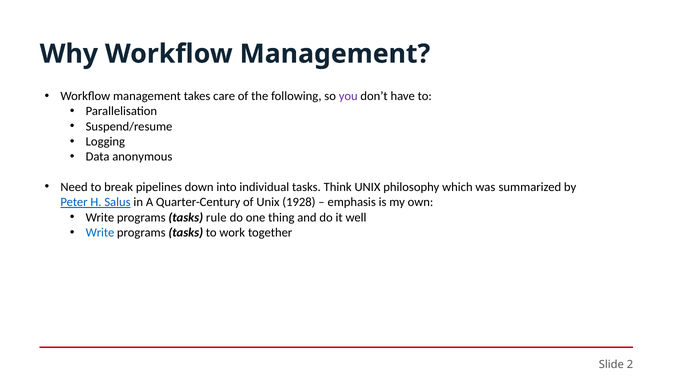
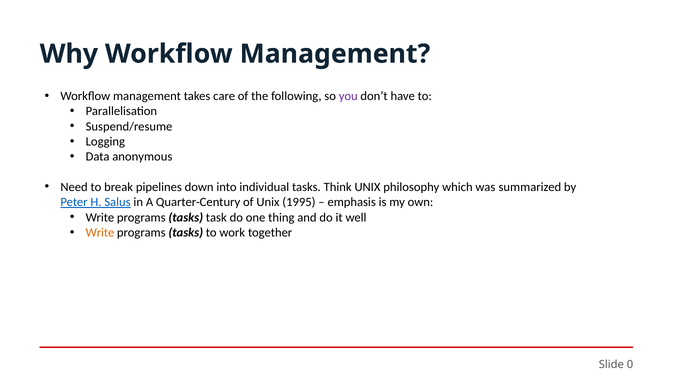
1928: 1928 -> 1995
rule: rule -> task
Write at (100, 233) colour: blue -> orange
2: 2 -> 0
